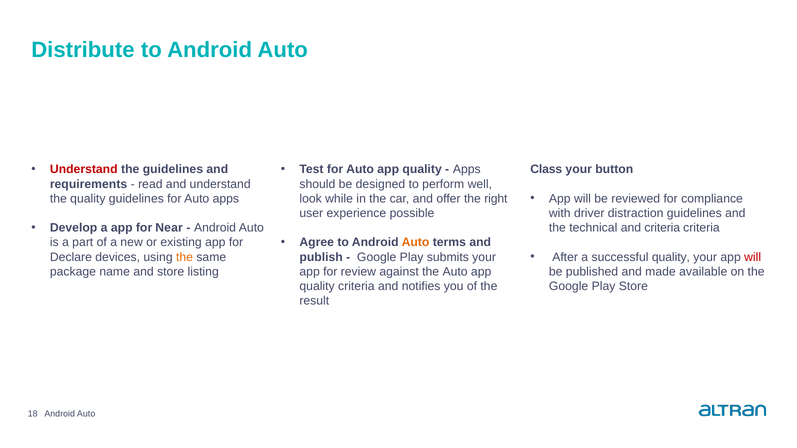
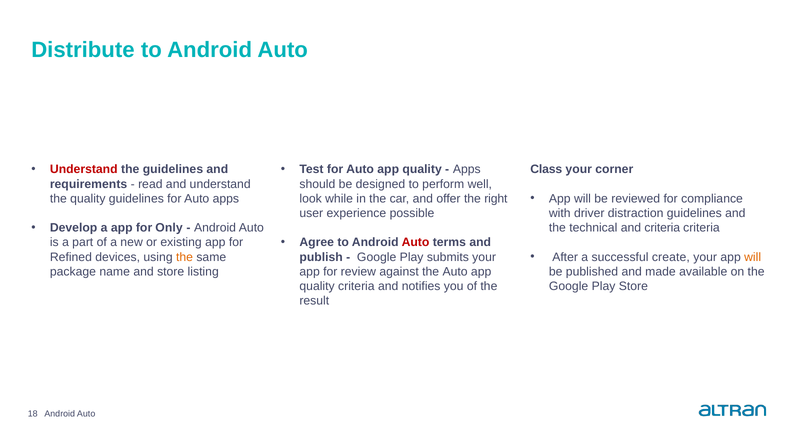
button: button -> corner
Near: Near -> Only
Auto at (415, 243) colour: orange -> red
successful quality: quality -> create
will at (753, 257) colour: red -> orange
Declare: Declare -> Refined
